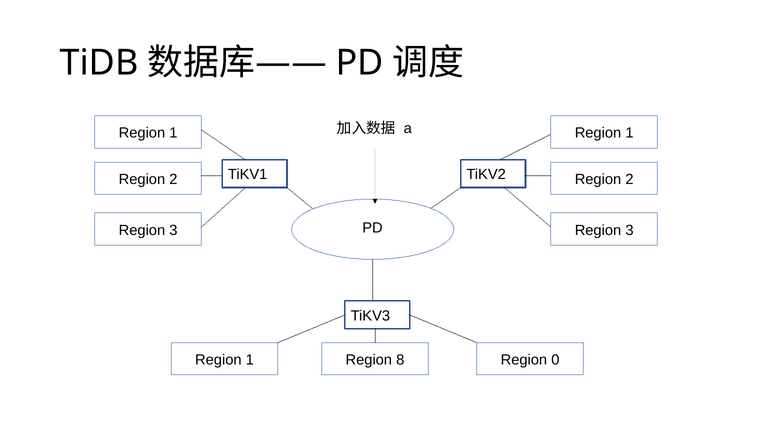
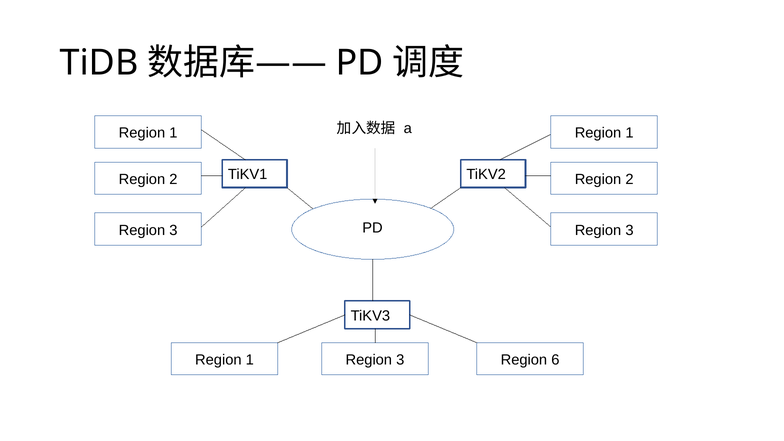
8 at (400, 360): 8 -> 3
0: 0 -> 6
